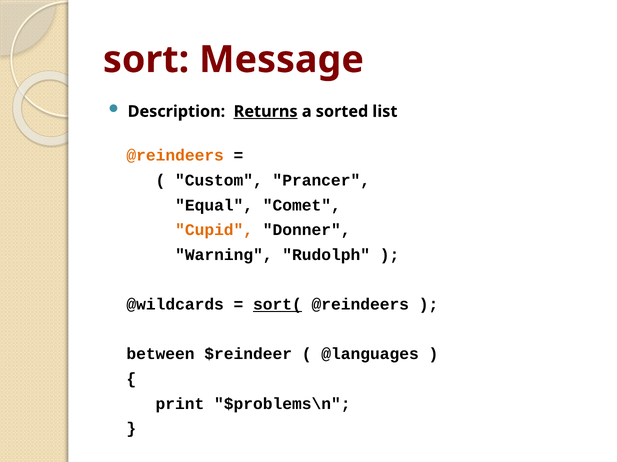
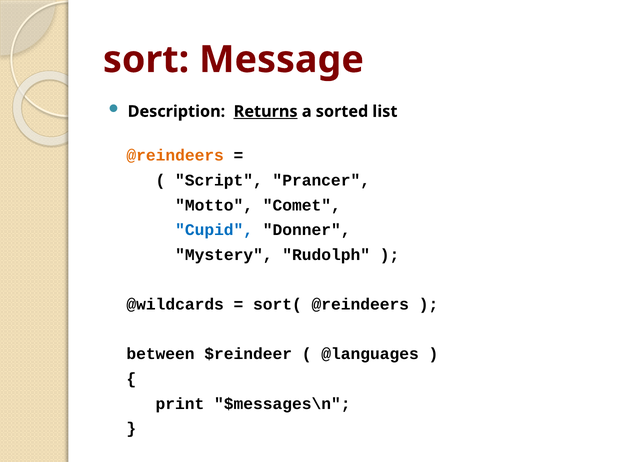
Custom: Custom -> Script
Equal: Equal -> Motto
Cupid colour: orange -> blue
Warning: Warning -> Mystery
sort( underline: present -> none
$problems\n: $problems\n -> $messages\n
